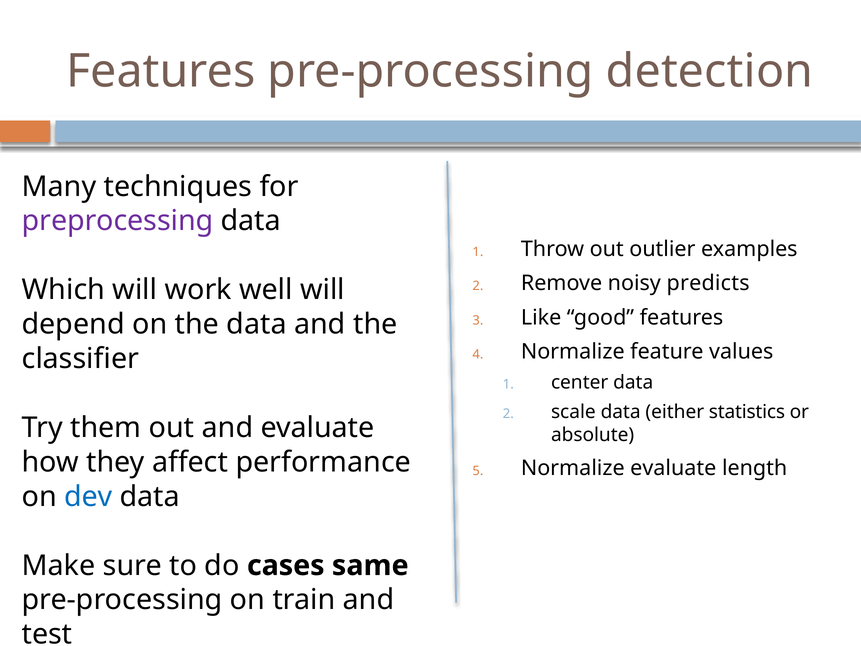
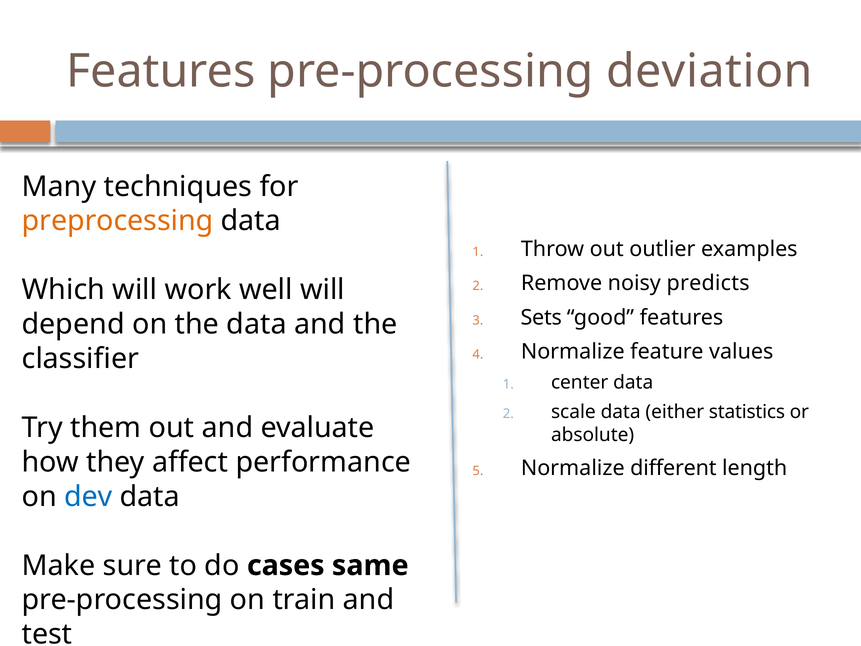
detection: detection -> deviation
preprocessing colour: purple -> orange
Like: Like -> Sets
Normalize evaluate: evaluate -> different
